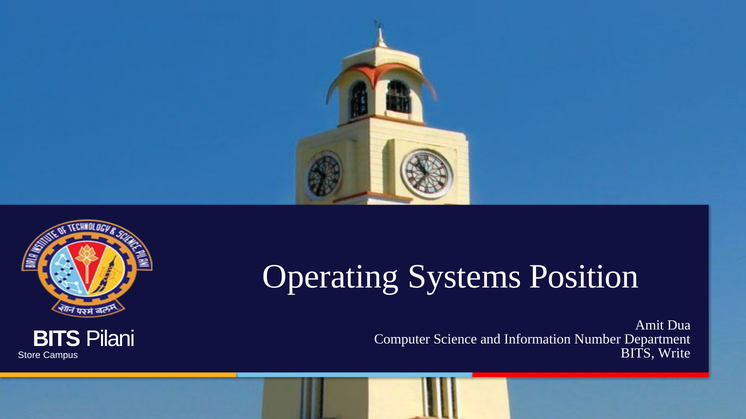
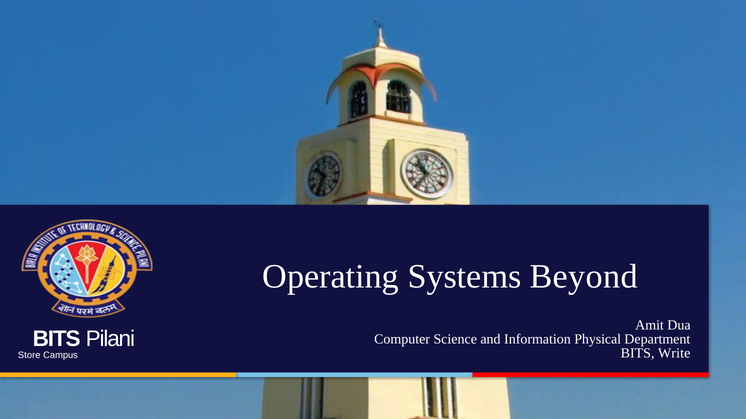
Position: Position -> Beyond
Number: Number -> Physical
